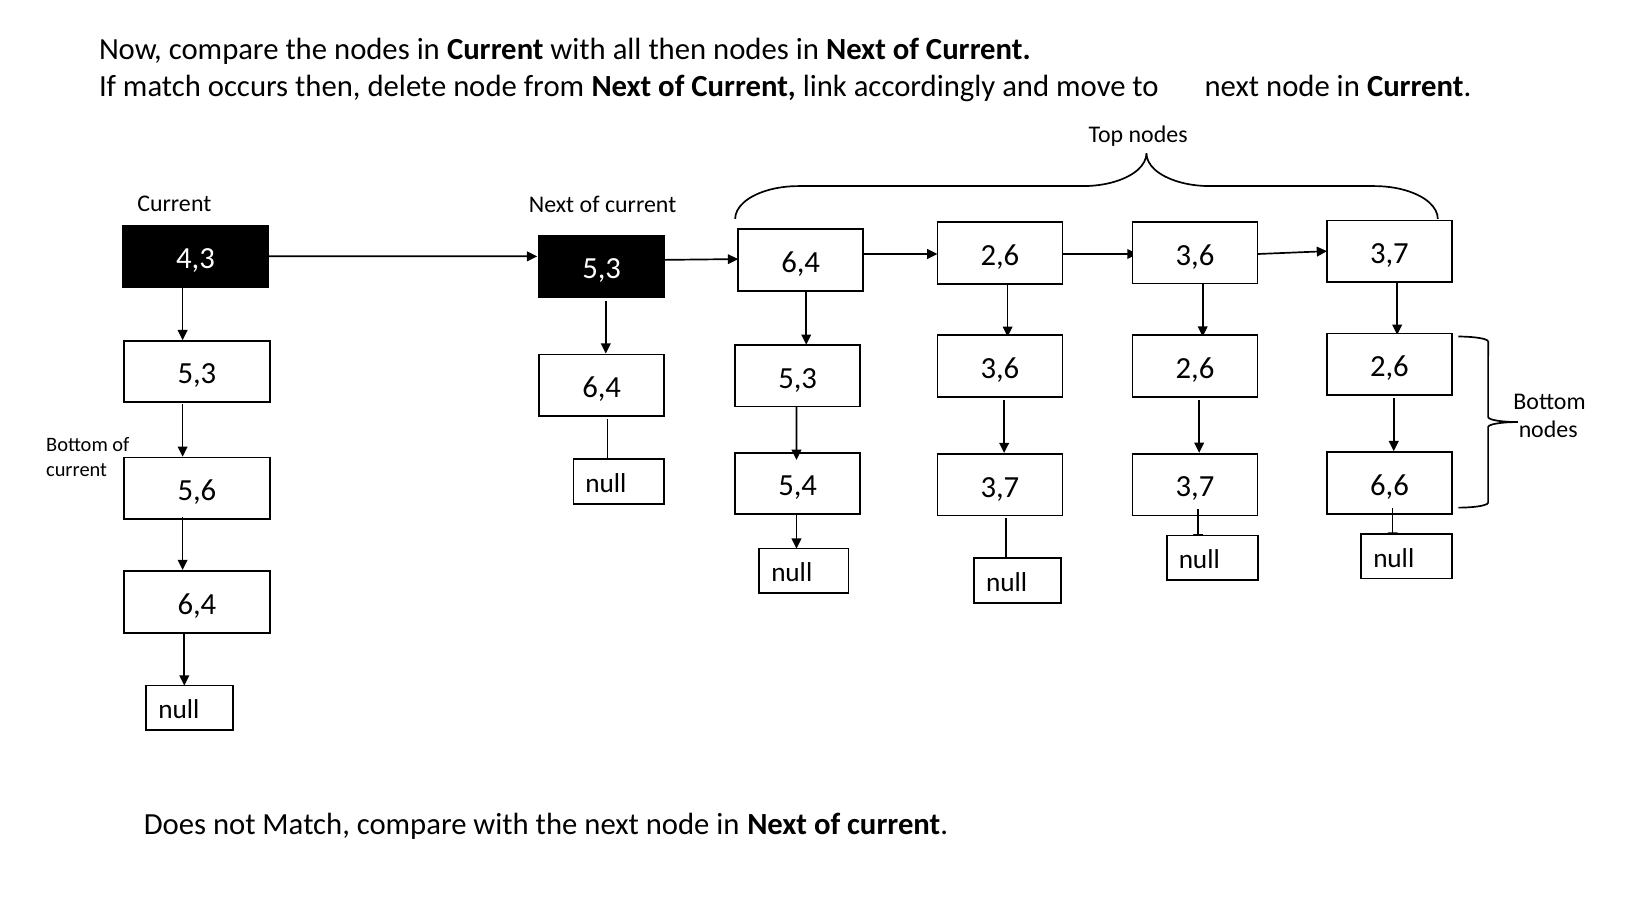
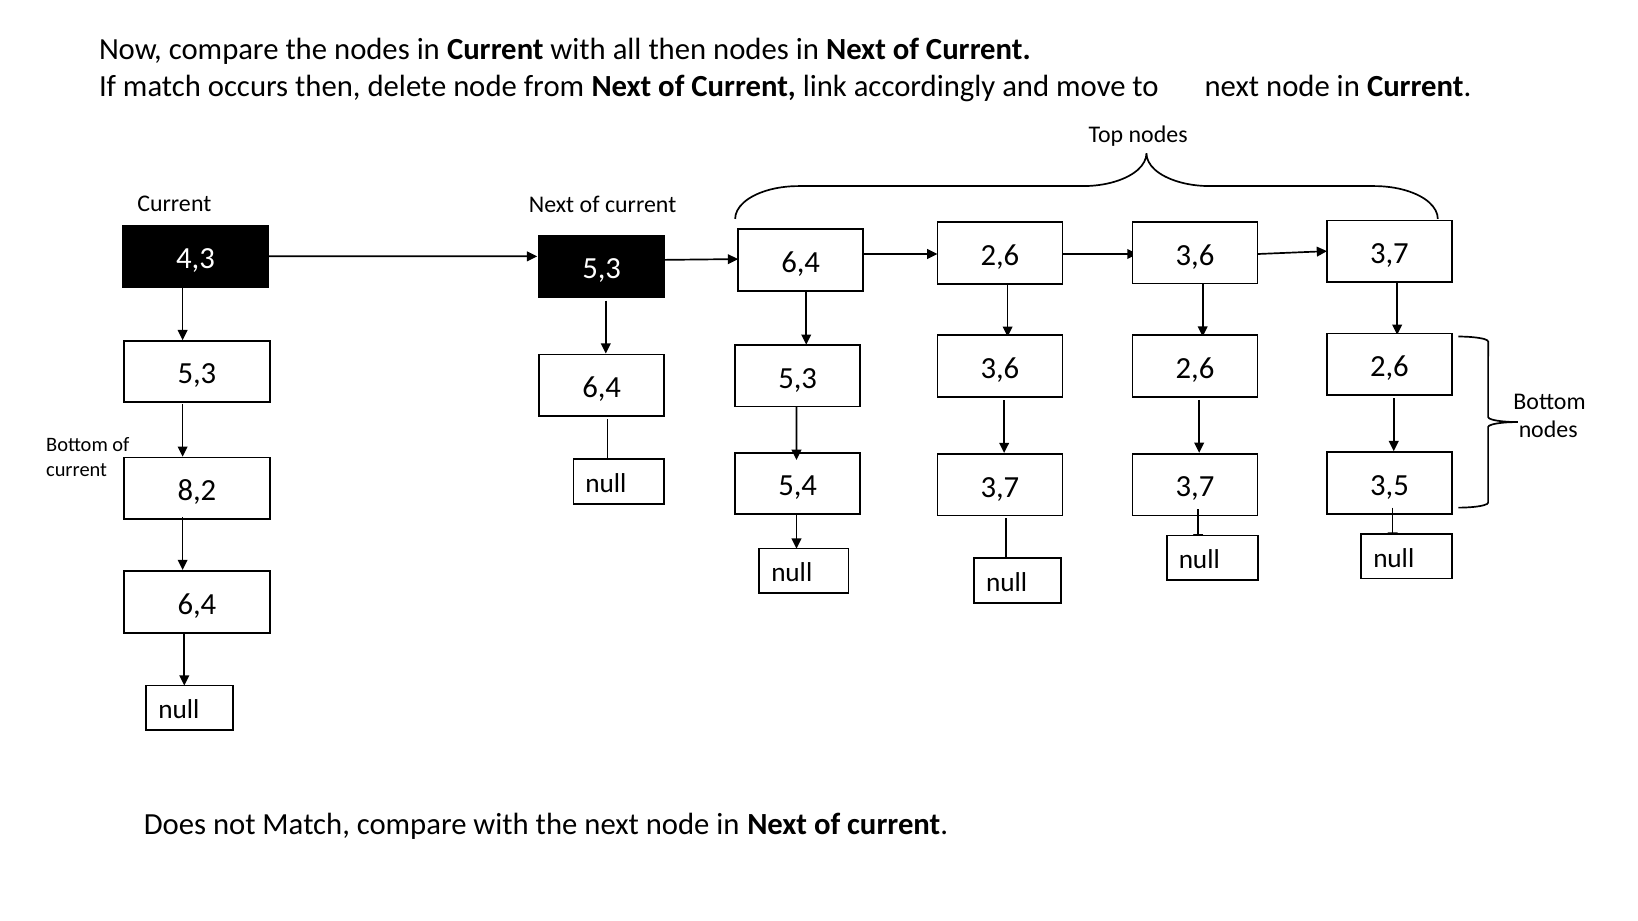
6,6: 6,6 -> 3,5
5,6: 5,6 -> 8,2
